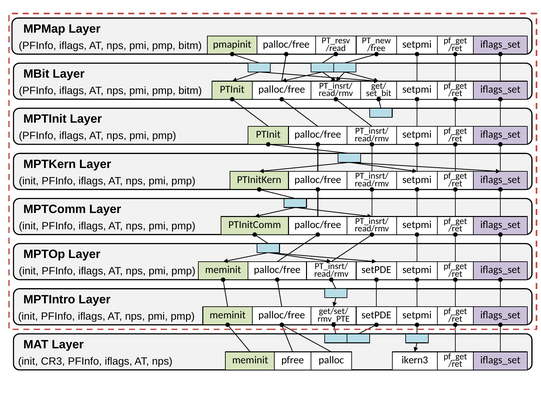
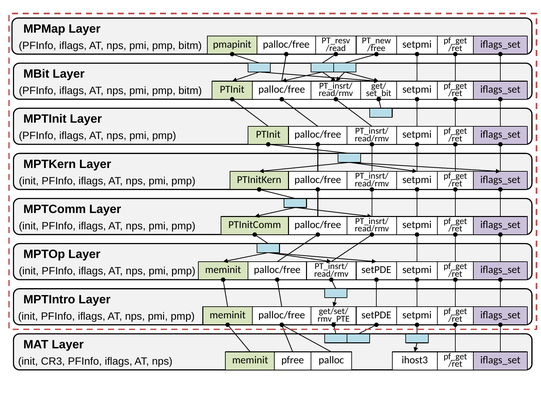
ikern3: ikern3 -> ihost3
